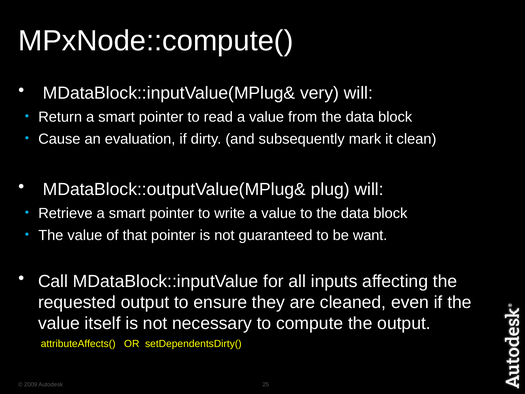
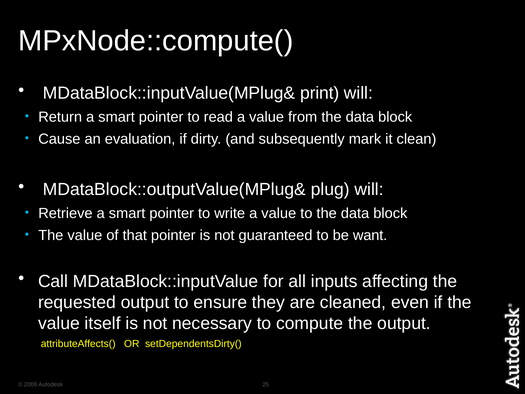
very: very -> print
